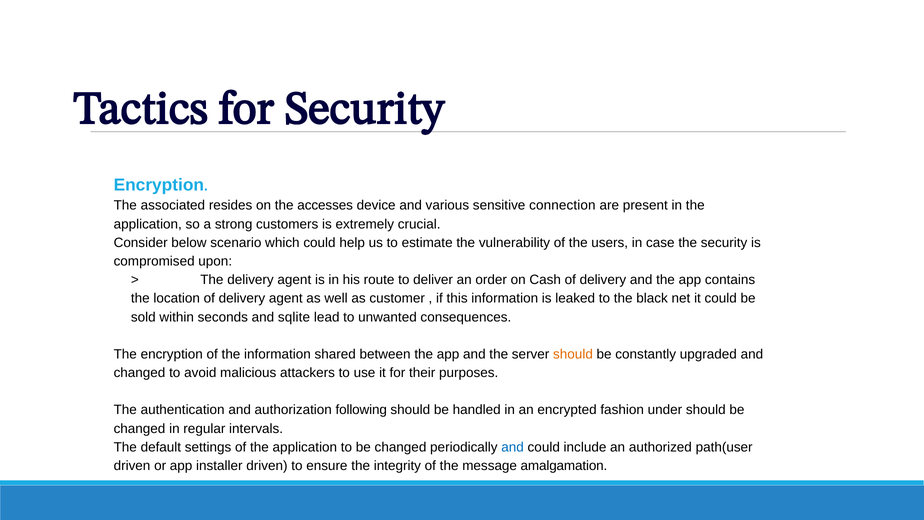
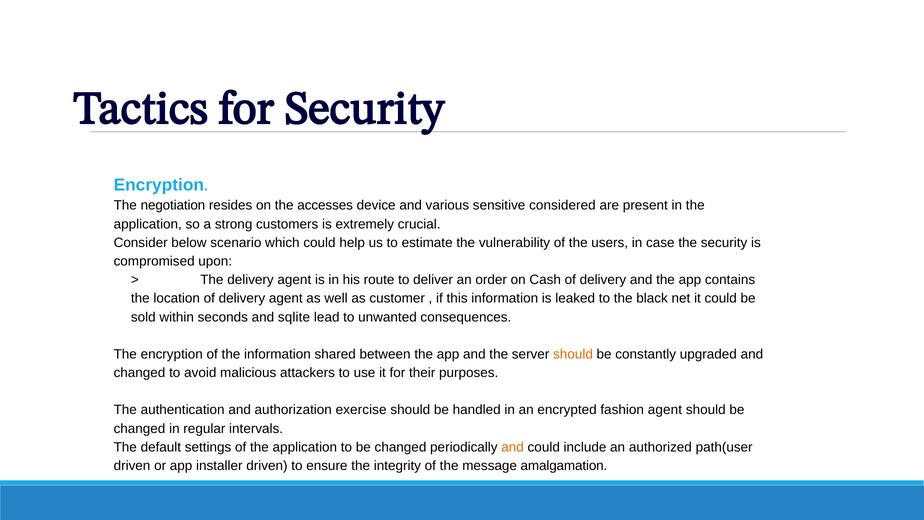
associated: associated -> negotiation
connection: connection -> considered
following: following -> exercise
fashion under: under -> agent
and at (513, 447) colour: blue -> orange
